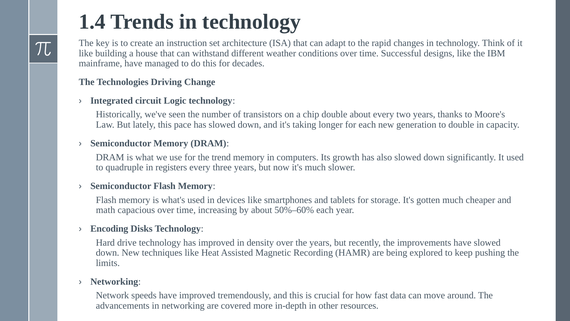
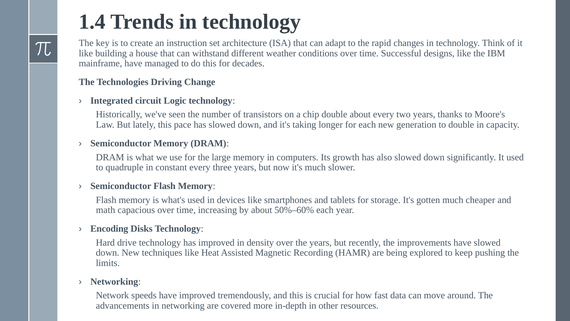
trend: trend -> large
registers: registers -> constant
